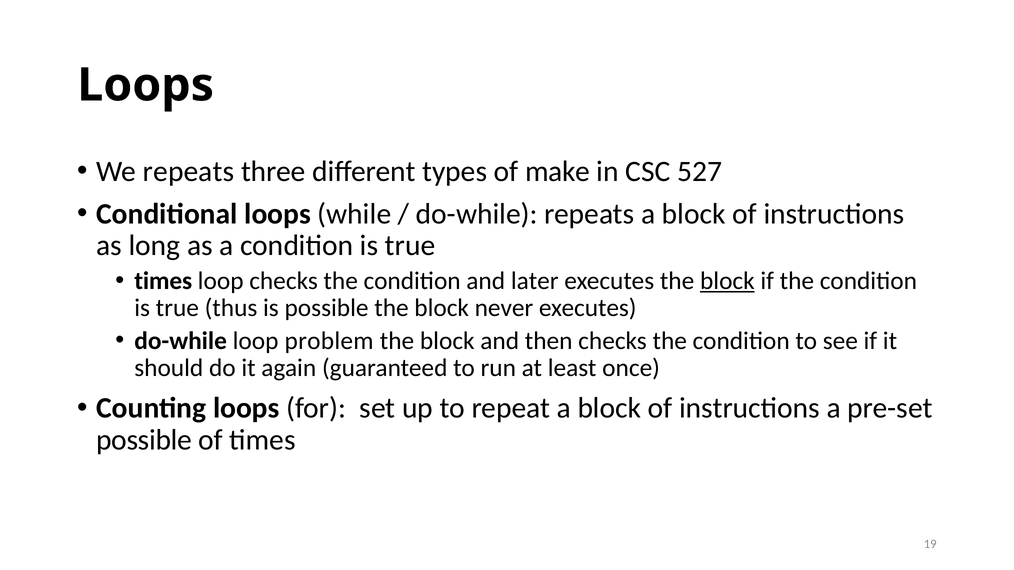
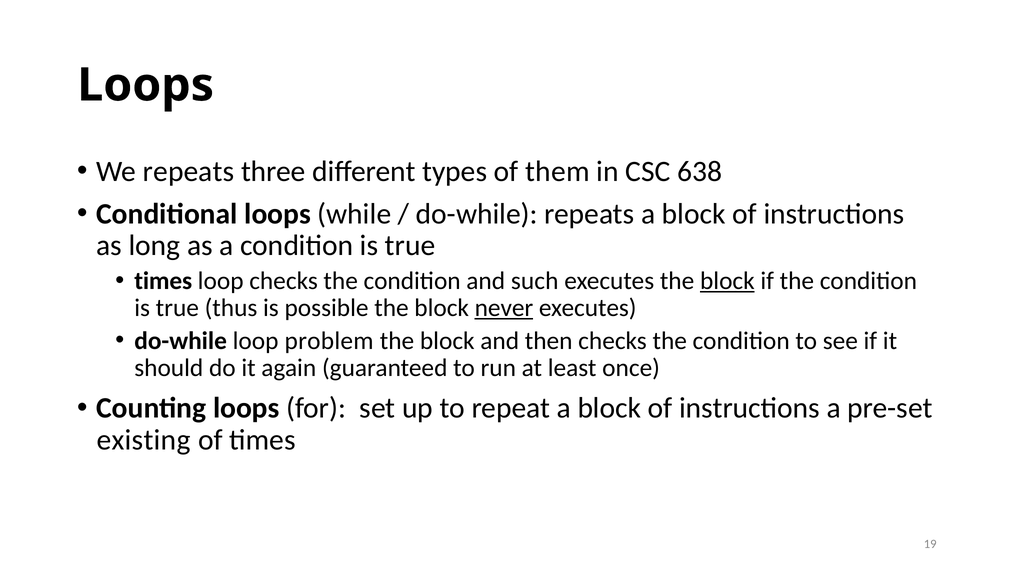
make: make -> them
527: 527 -> 638
later: later -> such
never underline: none -> present
possible at (144, 440): possible -> existing
